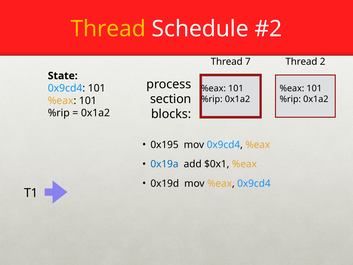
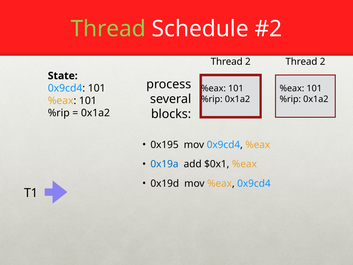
Thread at (108, 29) colour: yellow -> light green
7 at (248, 62): 7 -> 2
section: section -> several
